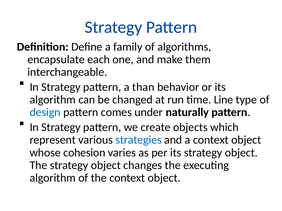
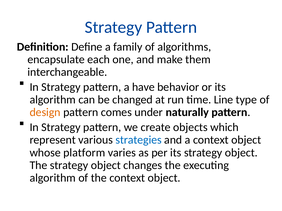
than: than -> have
design colour: blue -> orange
cohesion: cohesion -> platform
